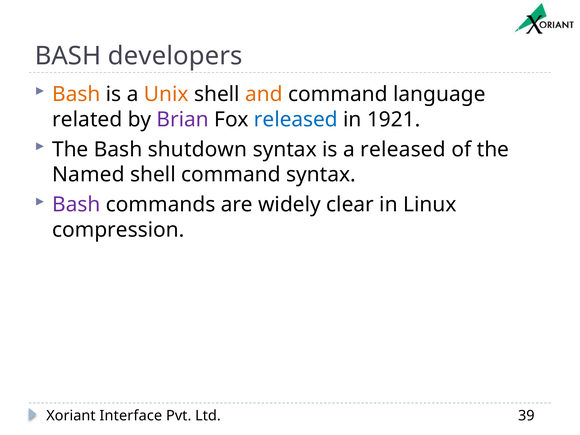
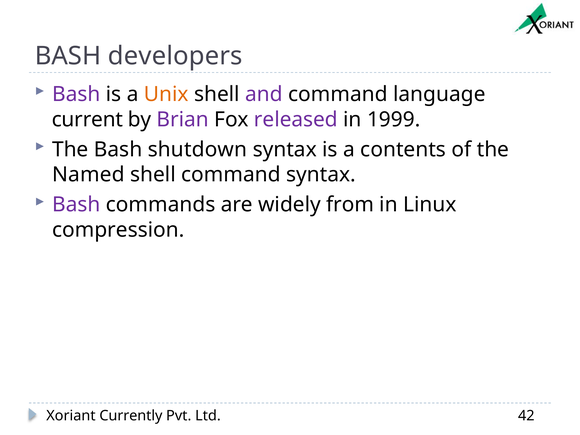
Bash at (76, 94) colour: orange -> purple
and colour: orange -> purple
related: related -> current
released at (296, 119) colour: blue -> purple
1921: 1921 -> 1999
a released: released -> contents
clear: clear -> from
Interface: Interface -> Currently
39: 39 -> 42
